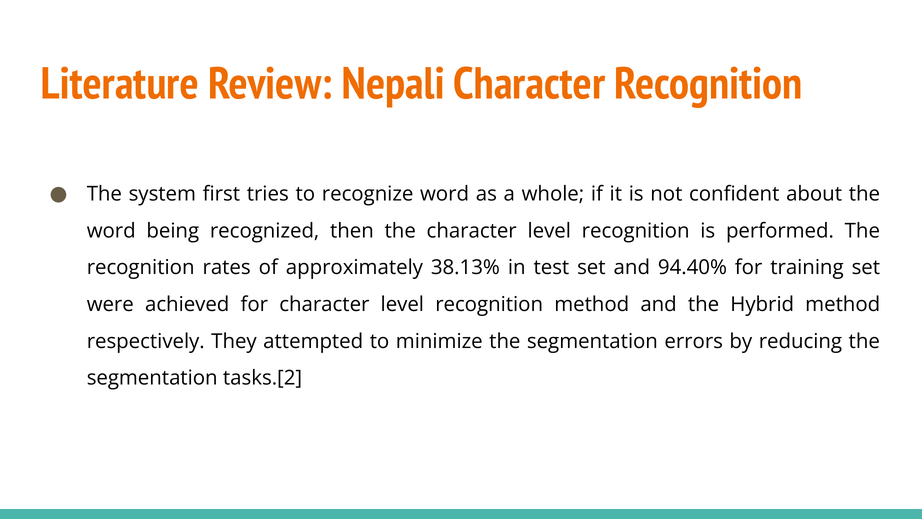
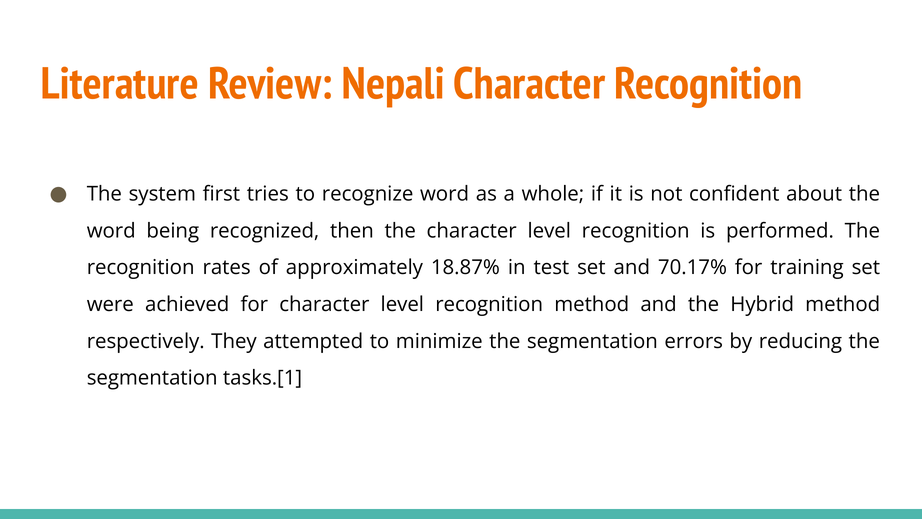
38.13%: 38.13% -> 18.87%
94.40%: 94.40% -> 70.17%
tasks.[2: tasks.[2 -> tasks.[1
